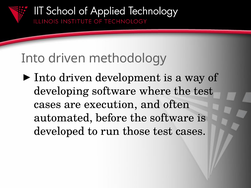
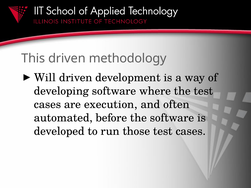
Into at (33, 58): Into -> This
Into at (45, 78): Into -> Will
